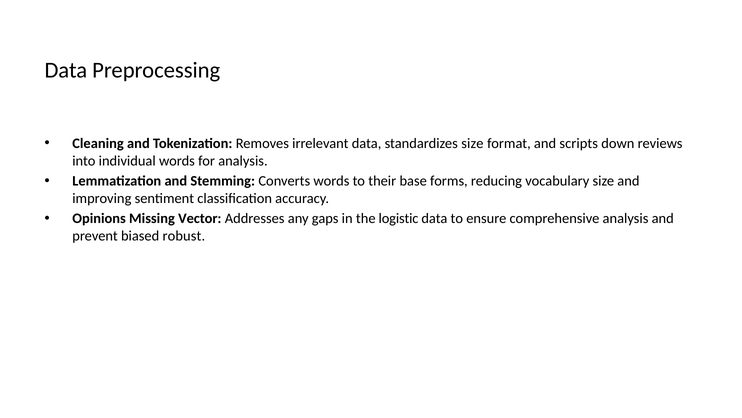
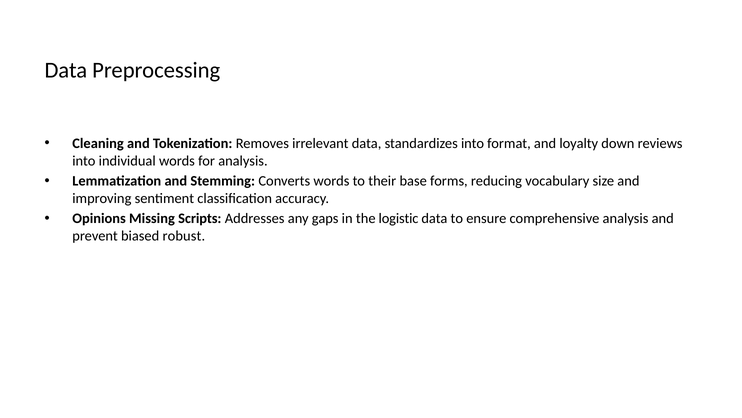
standardizes size: size -> into
scripts: scripts -> loyalty
Vector: Vector -> Scripts
